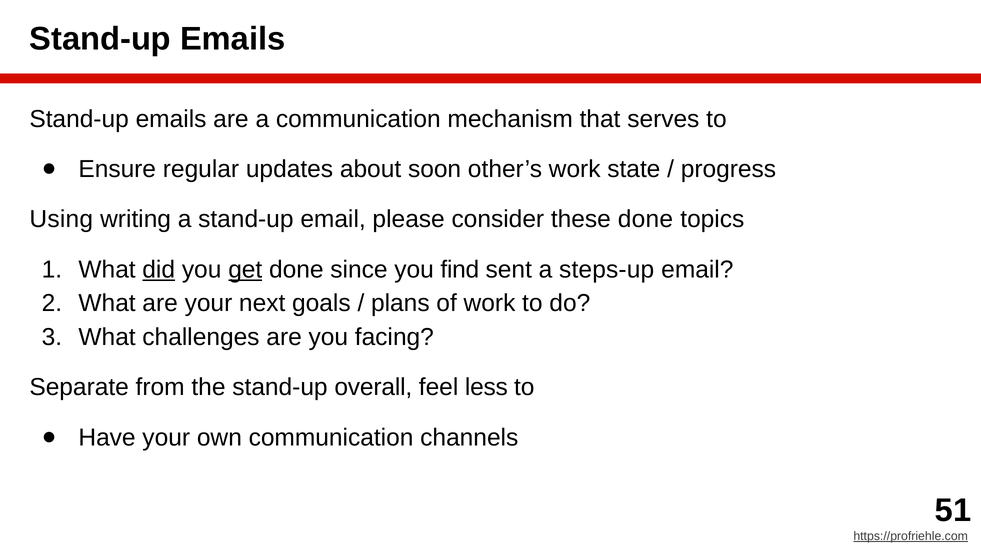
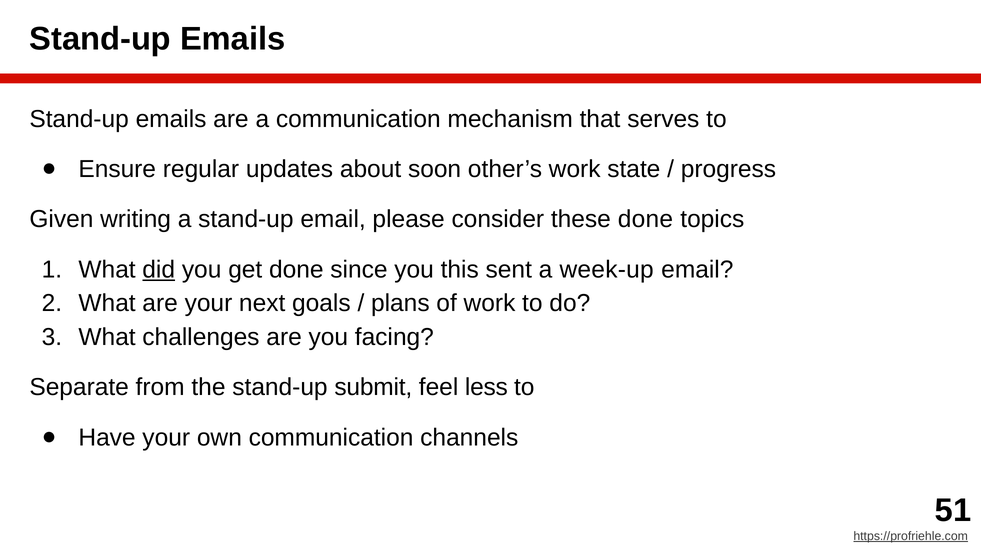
Using: Using -> Given
get underline: present -> none
find: find -> this
steps-up: steps-up -> week-up
overall: overall -> submit
